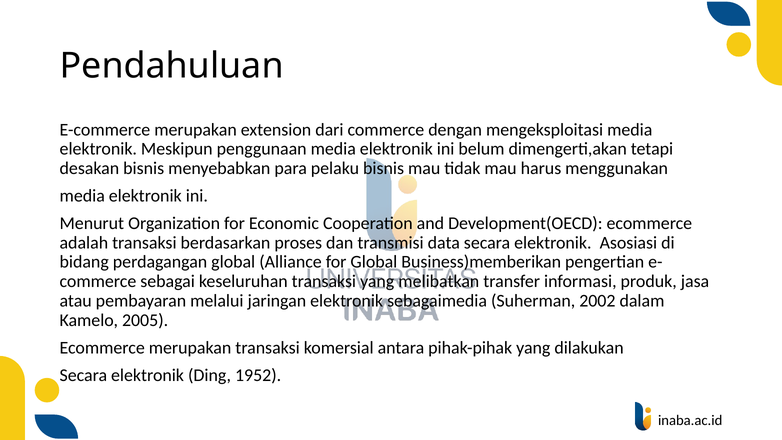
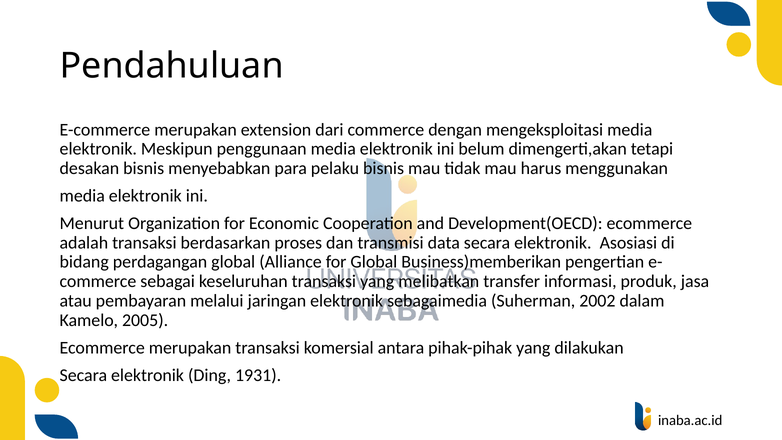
1952: 1952 -> 1931
